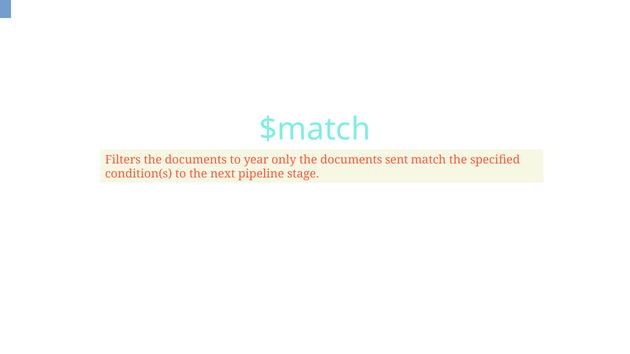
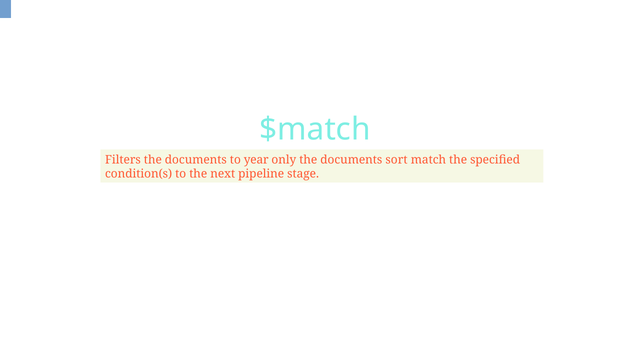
sent: sent -> sort
